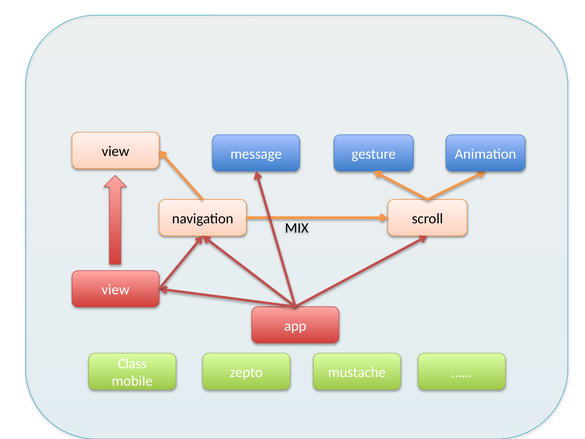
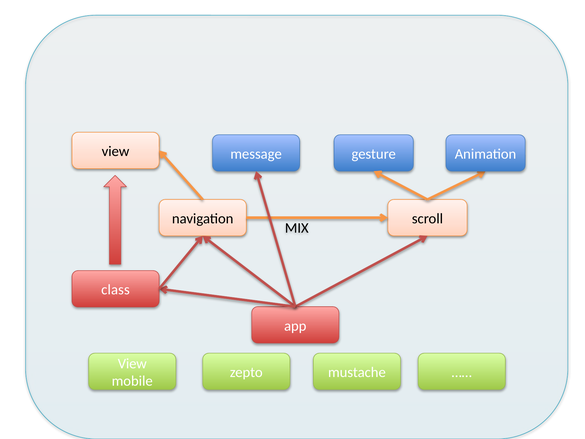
view at (115, 290): view -> class
Class at (132, 363): Class -> View
